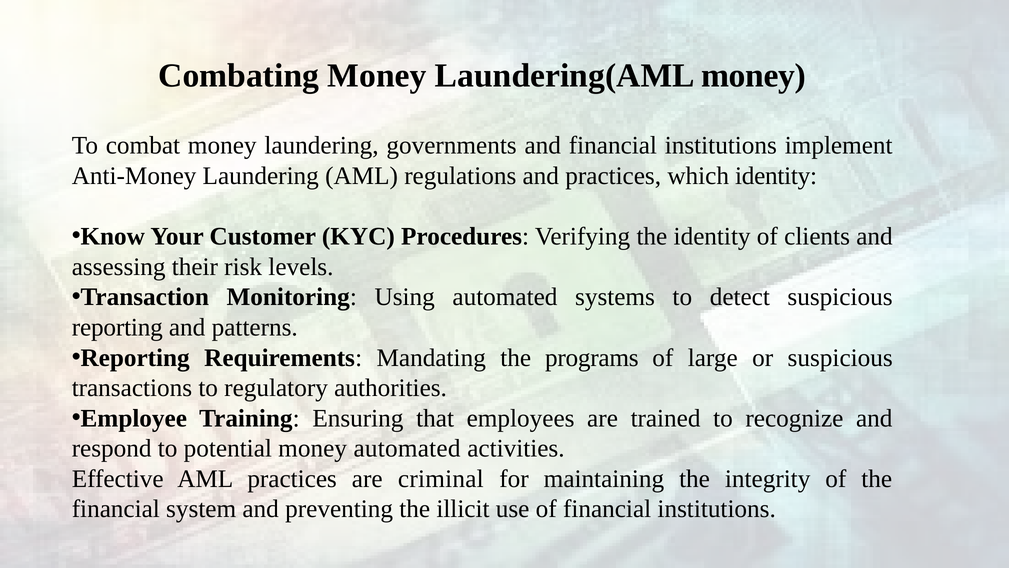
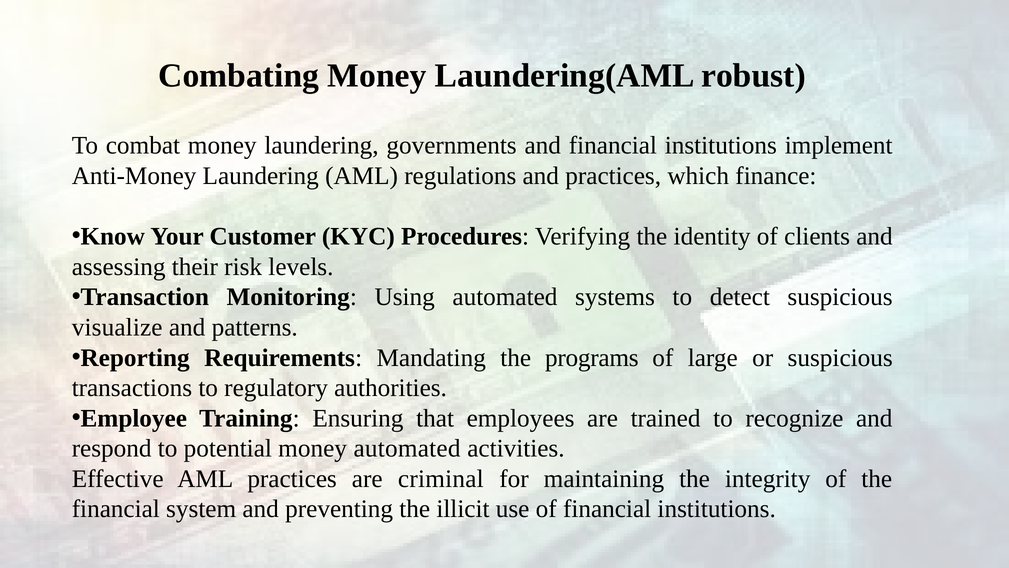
Laundering(AML money: money -> robust
which identity: identity -> finance
reporting at (117, 327): reporting -> visualize
